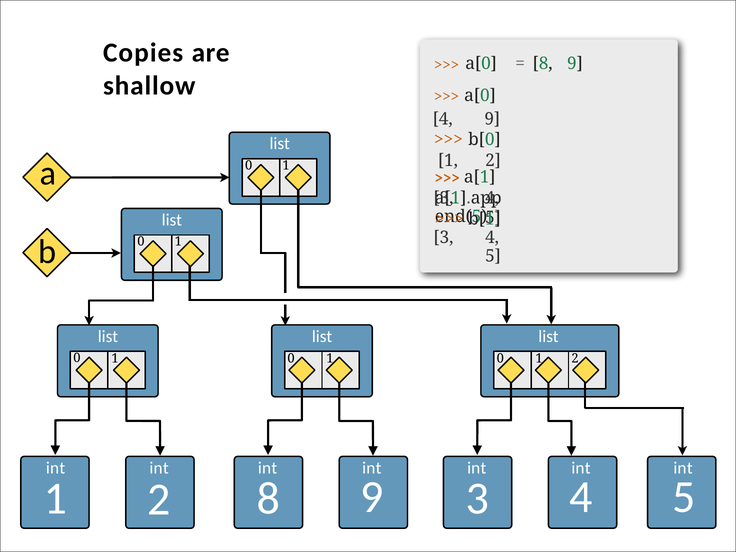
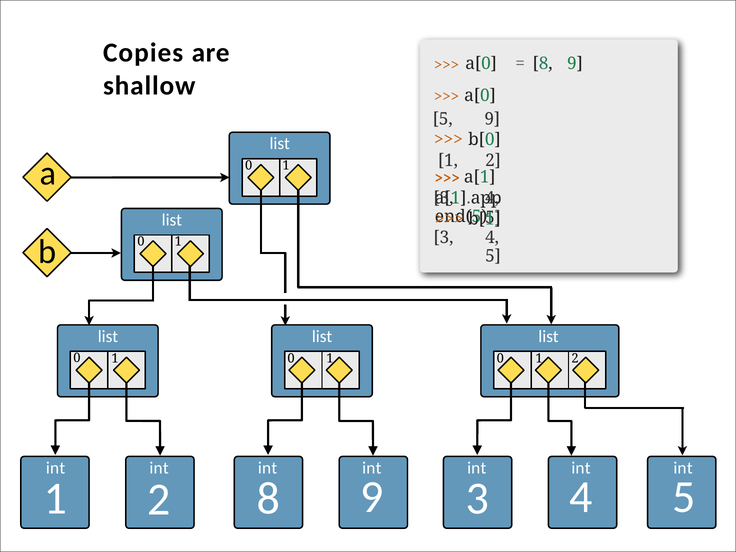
4 at (443, 119): 4 -> 5
